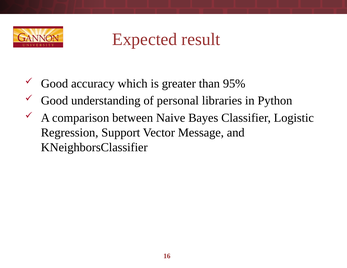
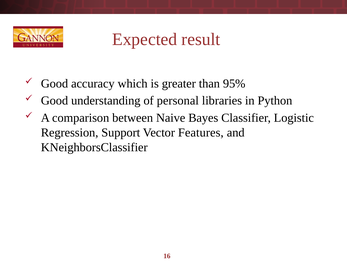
Message: Message -> Features
